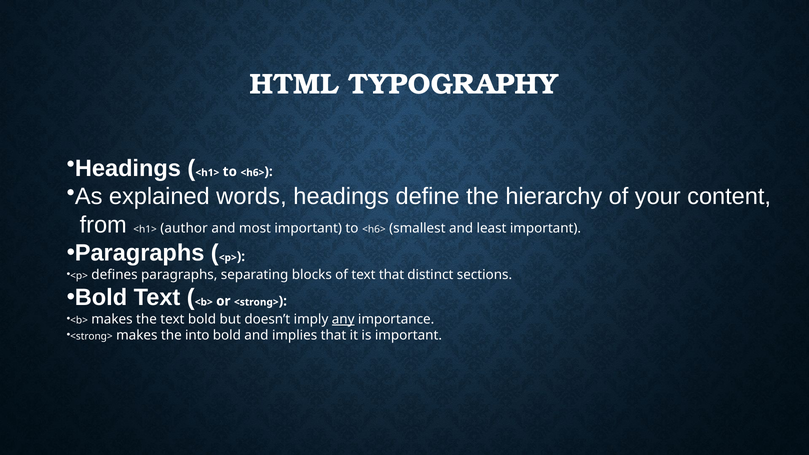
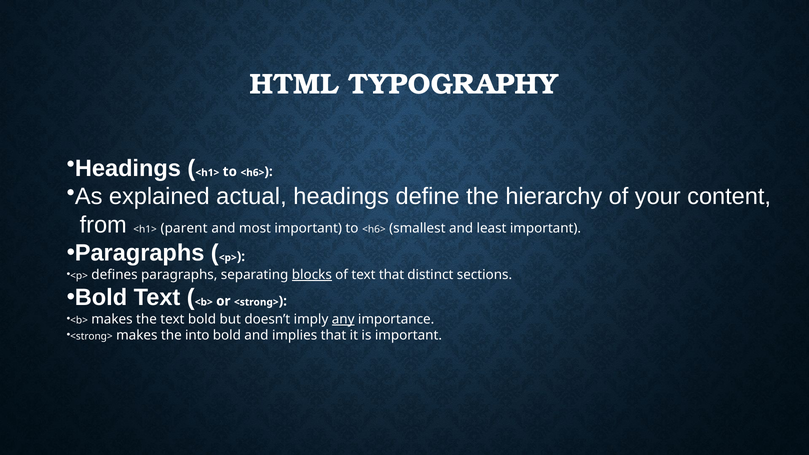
words: words -> actual
author: author -> parent
blocks underline: none -> present
